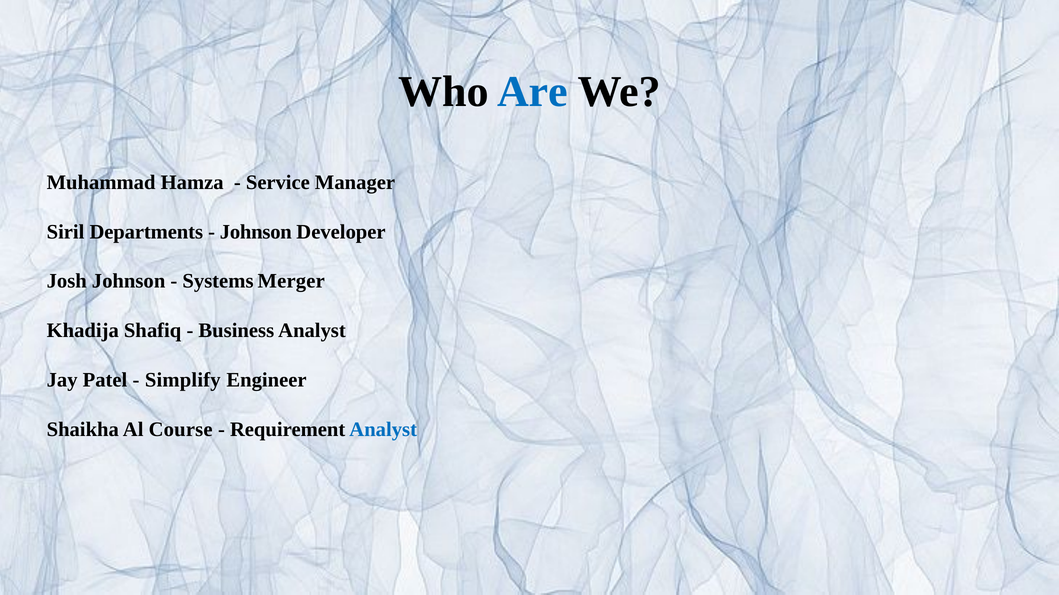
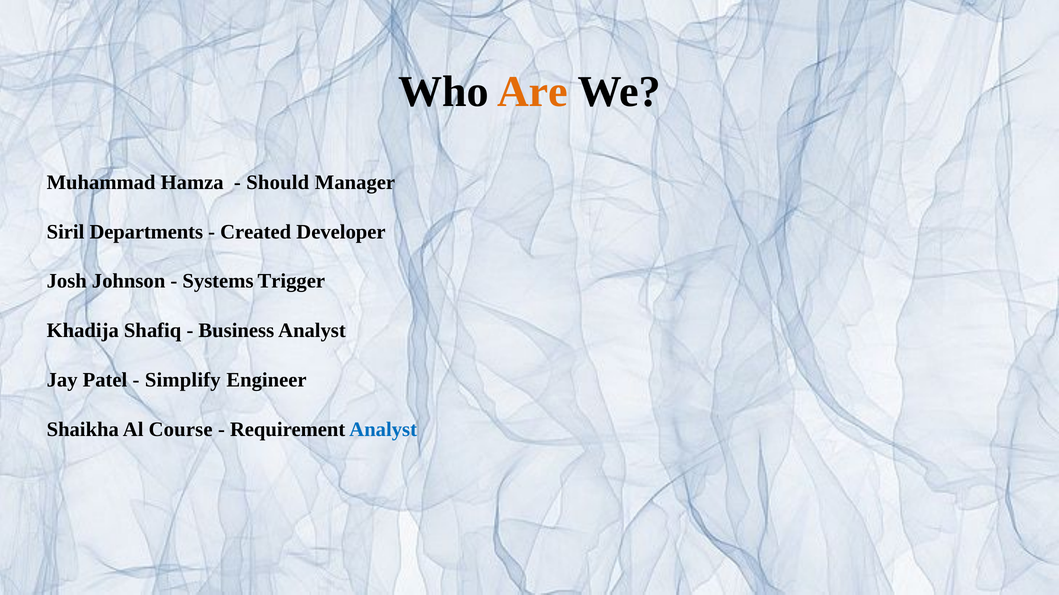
Are colour: blue -> orange
Service: Service -> Should
Johnson at (256, 232): Johnson -> Created
Merger: Merger -> Trigger
